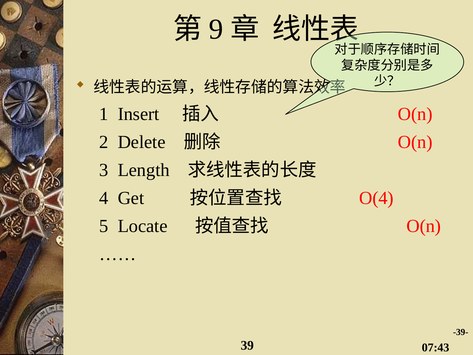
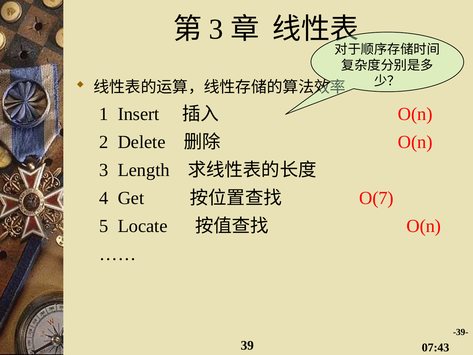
9 at (216, 29): 9 -> 3
O(4: O(4 -> O(7
